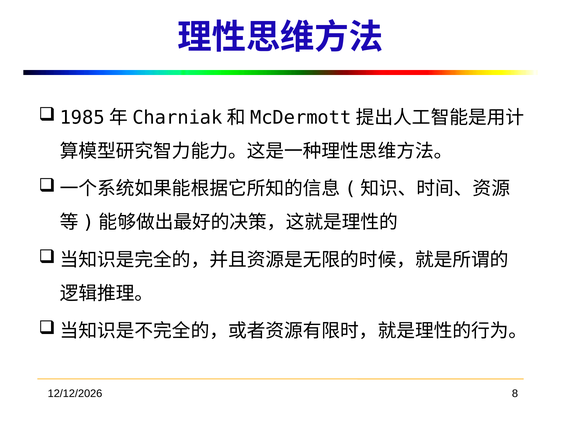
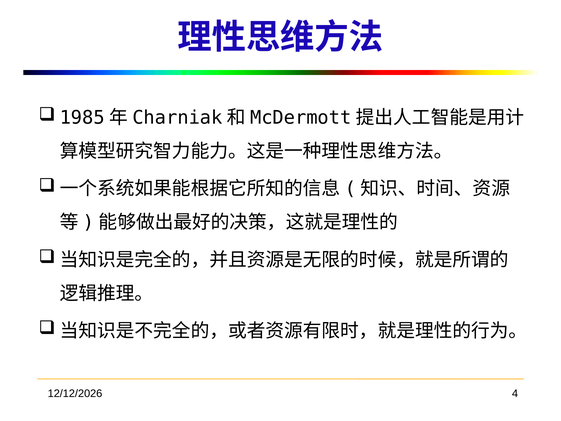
8: 8 -> 4
